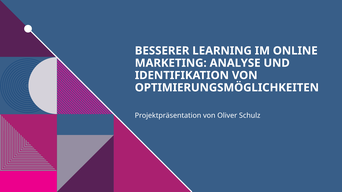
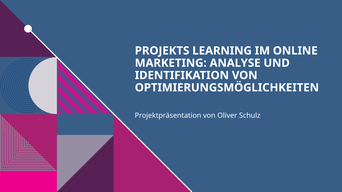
BESSERER: BESSERER -> PROJEKTS
